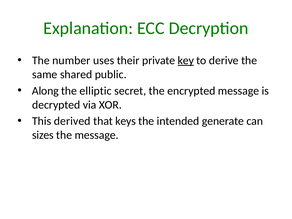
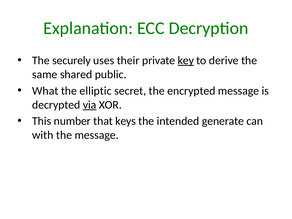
number: number -> securely
Along: Along -> What
via underline: none -> present
derived: derived -> number
sizes: sizes -> with
